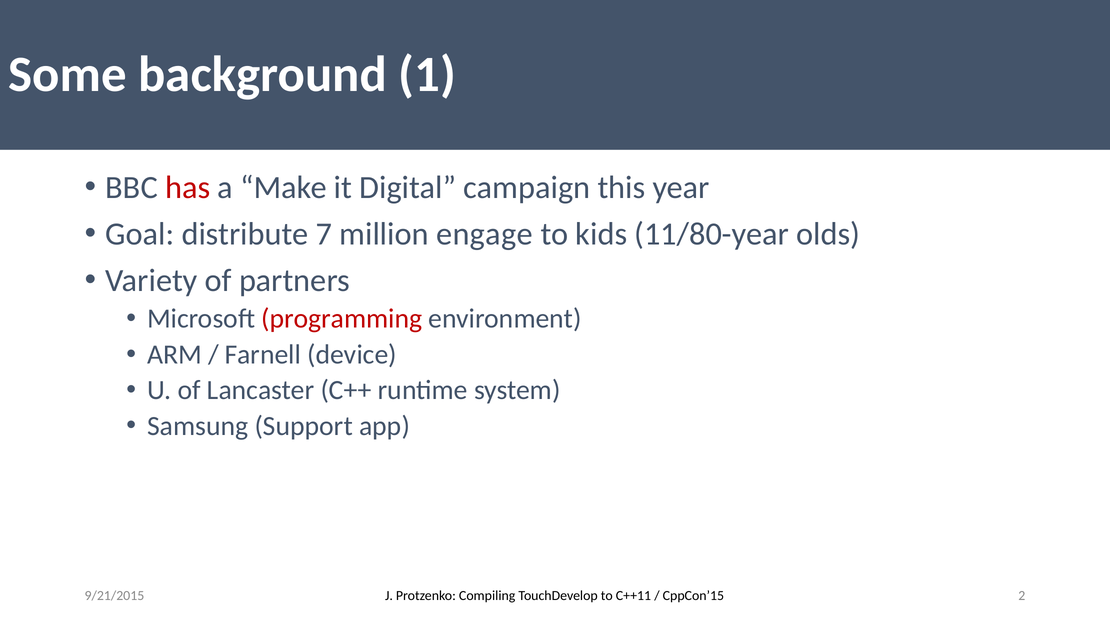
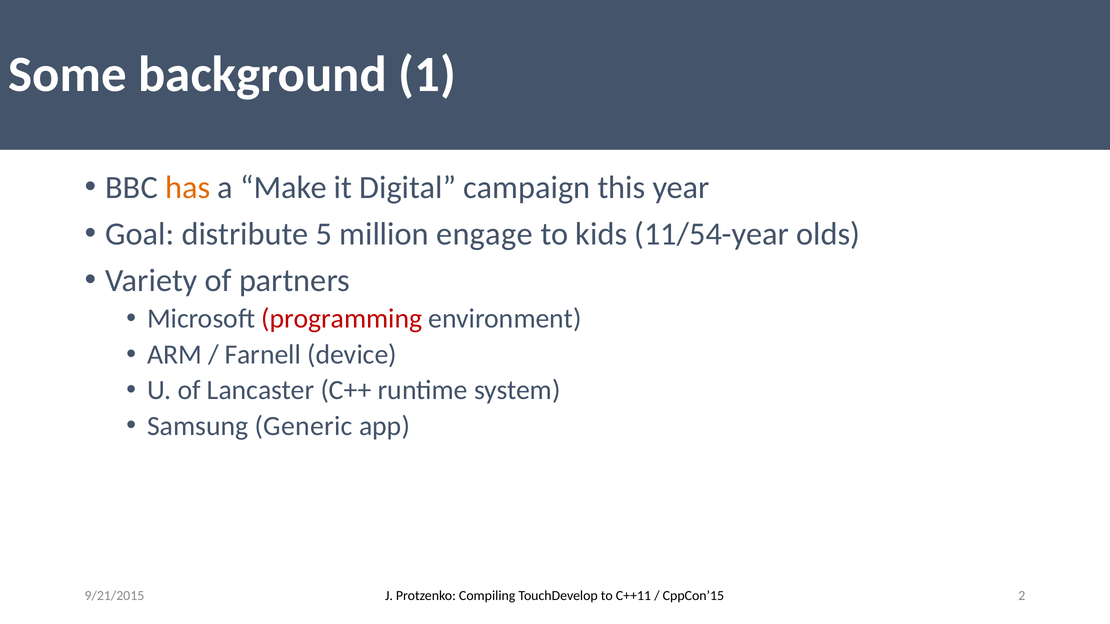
has colour: red -> orange
7: 7 -> 5
11/80-year: 11/80-year -> 11/54-year
Support: Support -> Generic
